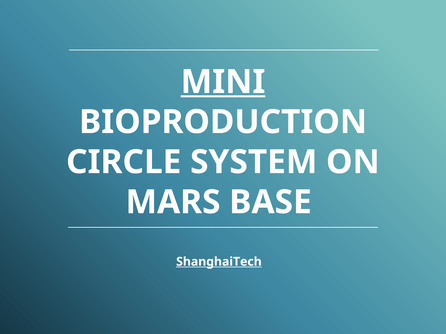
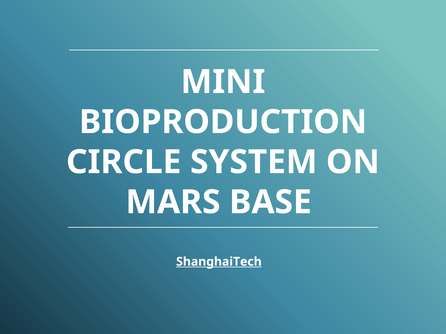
MINI underline: present -> none
